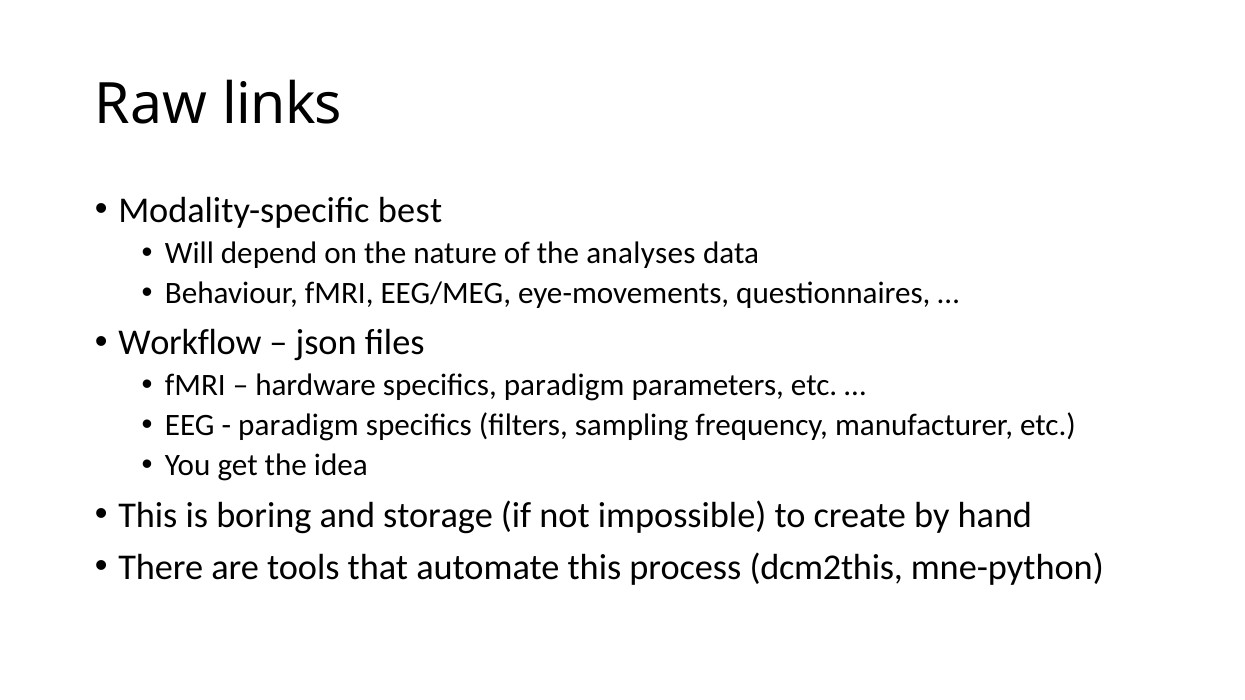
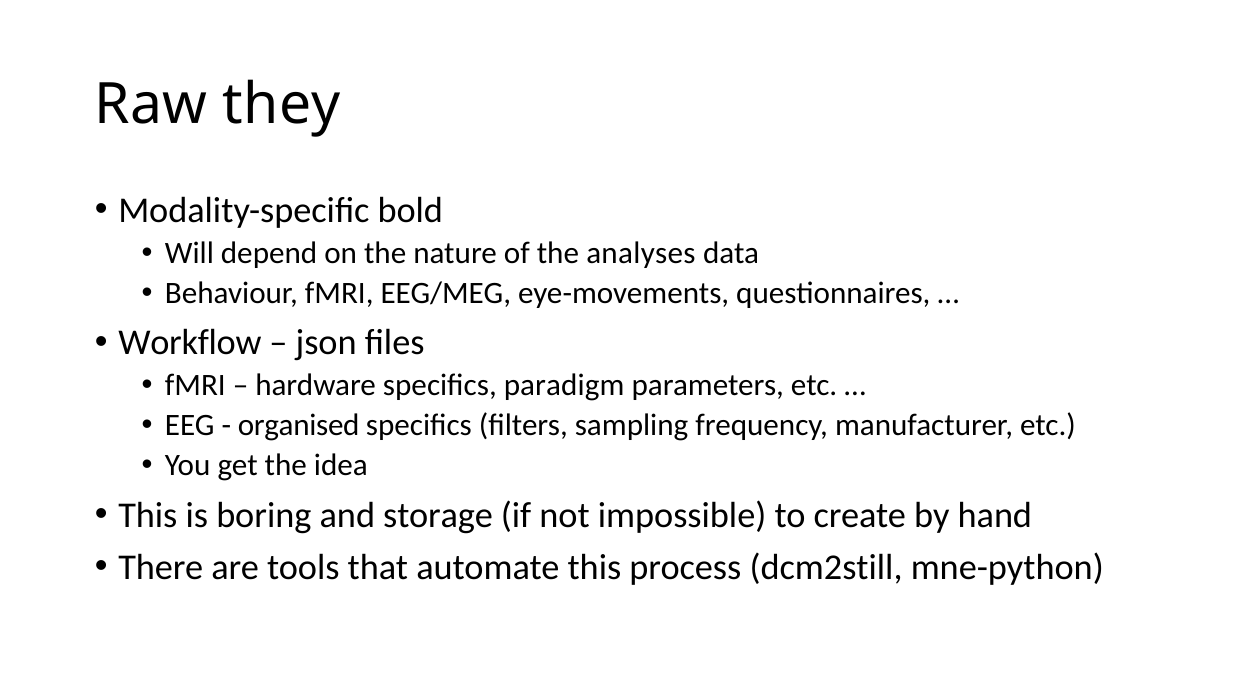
links: links -> they
best: best -> bold
paradigm at (298, 426): paradigm -> organised
dcm2this: dcm2this -> dcm2still
